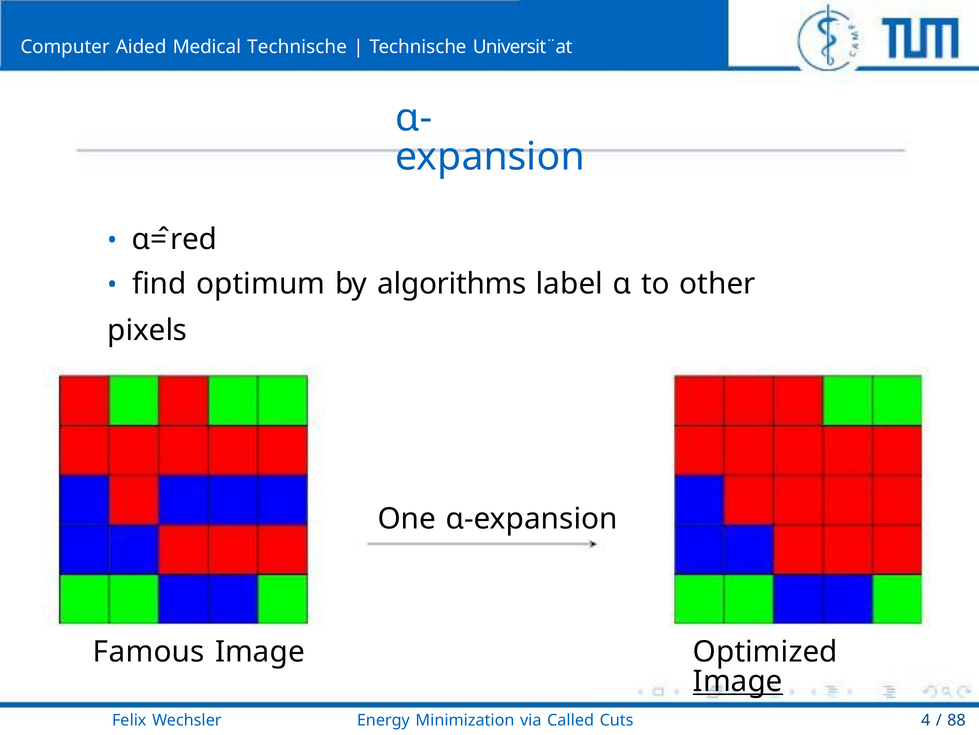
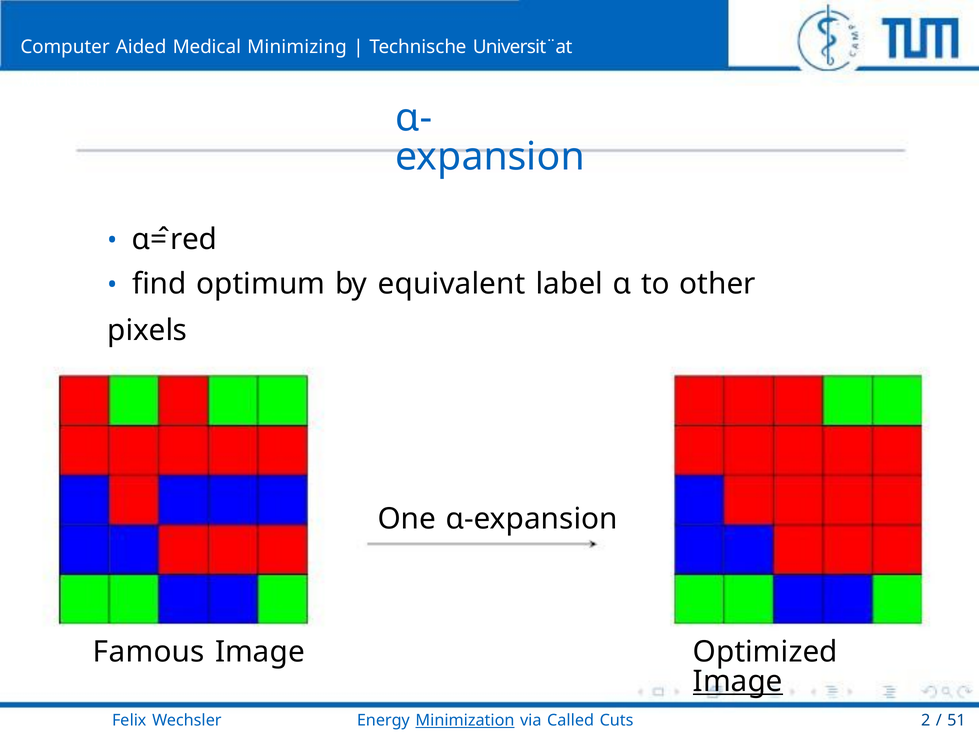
Medical Technische: Technische -> Minimizing
algorithms: algorithms -> equivalent
Minimization underline: none -> present
4: 4 -> 2
88: 88 -> 51
